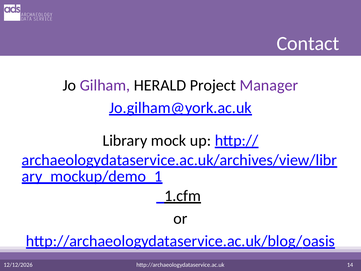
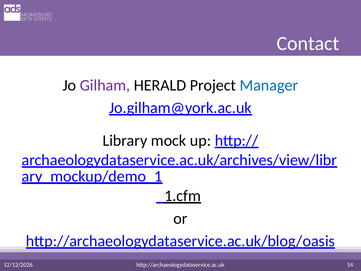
Manager colour: purple -> blue
